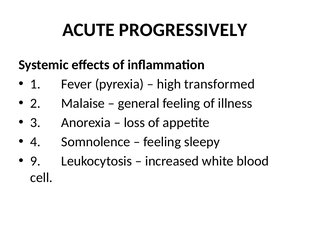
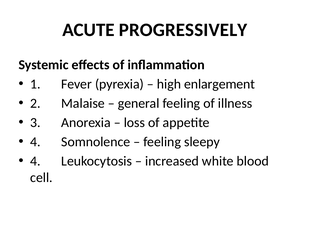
transformed: transformed -> enlargement
9 at (35, 162): 9 -> 4
